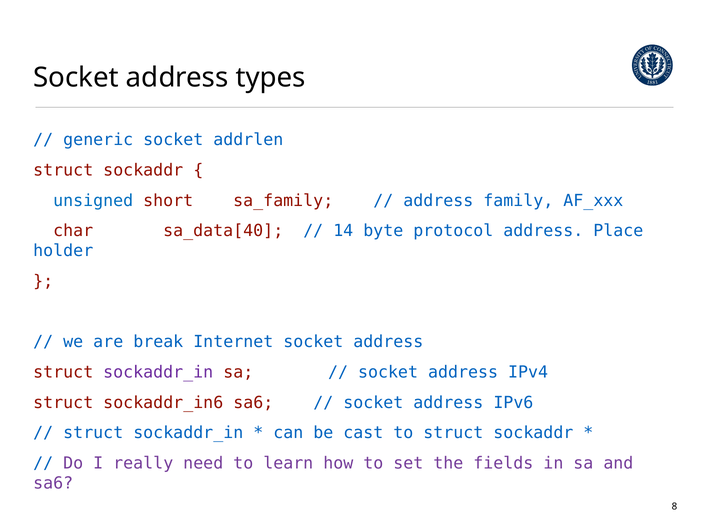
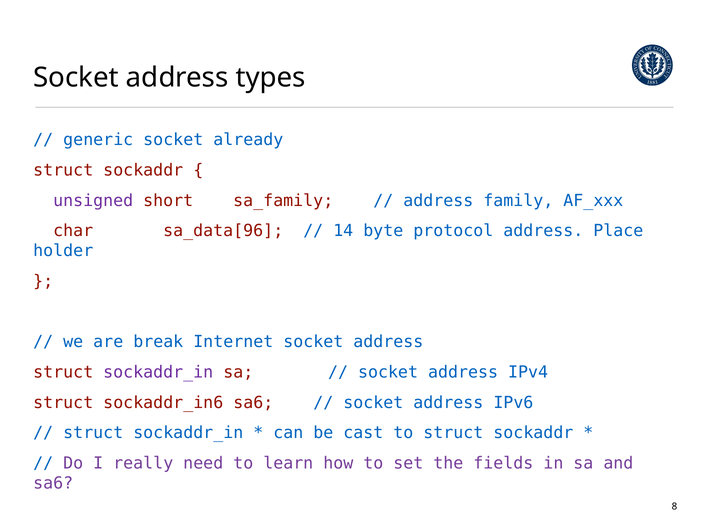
addrlen: addrlen -> already
unsigned colour: blue -> purple
sa_data[40: sa_data[40 -> sa_data[96
